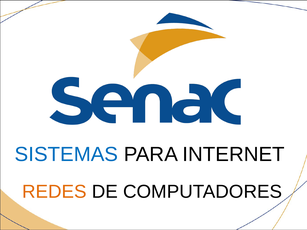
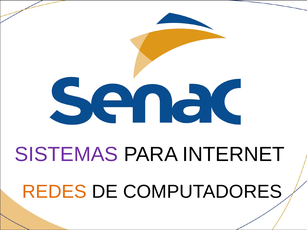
SISTEMAS colour: blue -> purple
